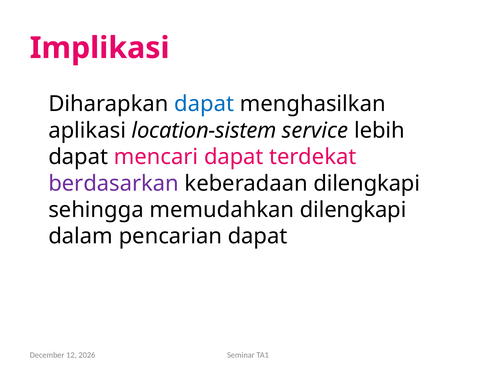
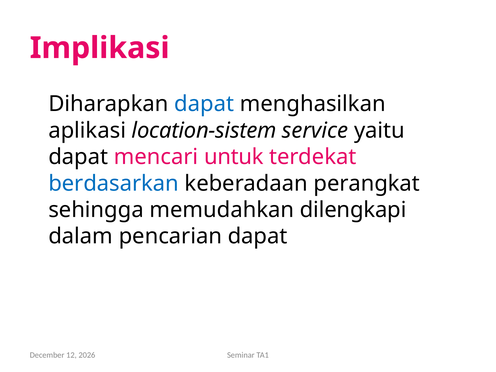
lebih: lebih -> yaitu
mencari dapat: dapat -> untuk
berdasarkan colour: purple -> blue
keberadaan dilengkapi: dilengkapi -> perangkat
